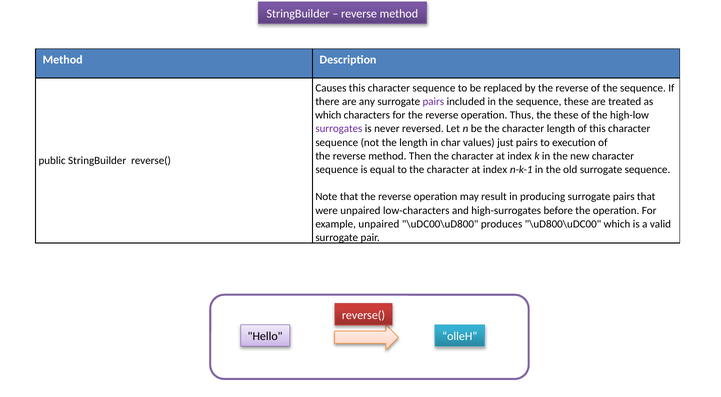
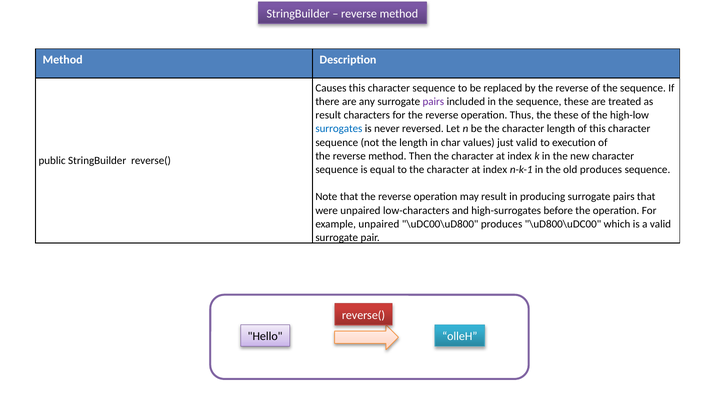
which at (328, 115): which -> result
surrogates colour: purple -> blue
just pairs: pairs -> valid
old surrogate: surrogate -> produces
